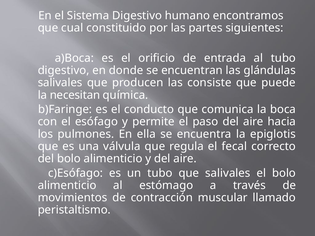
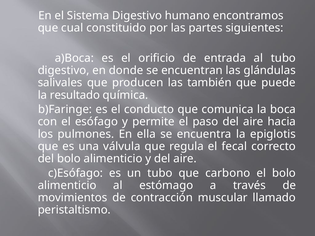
consiste: consiste -> también
necesitan: necesitan -> resultado
que salivales: salivales -> carbono
